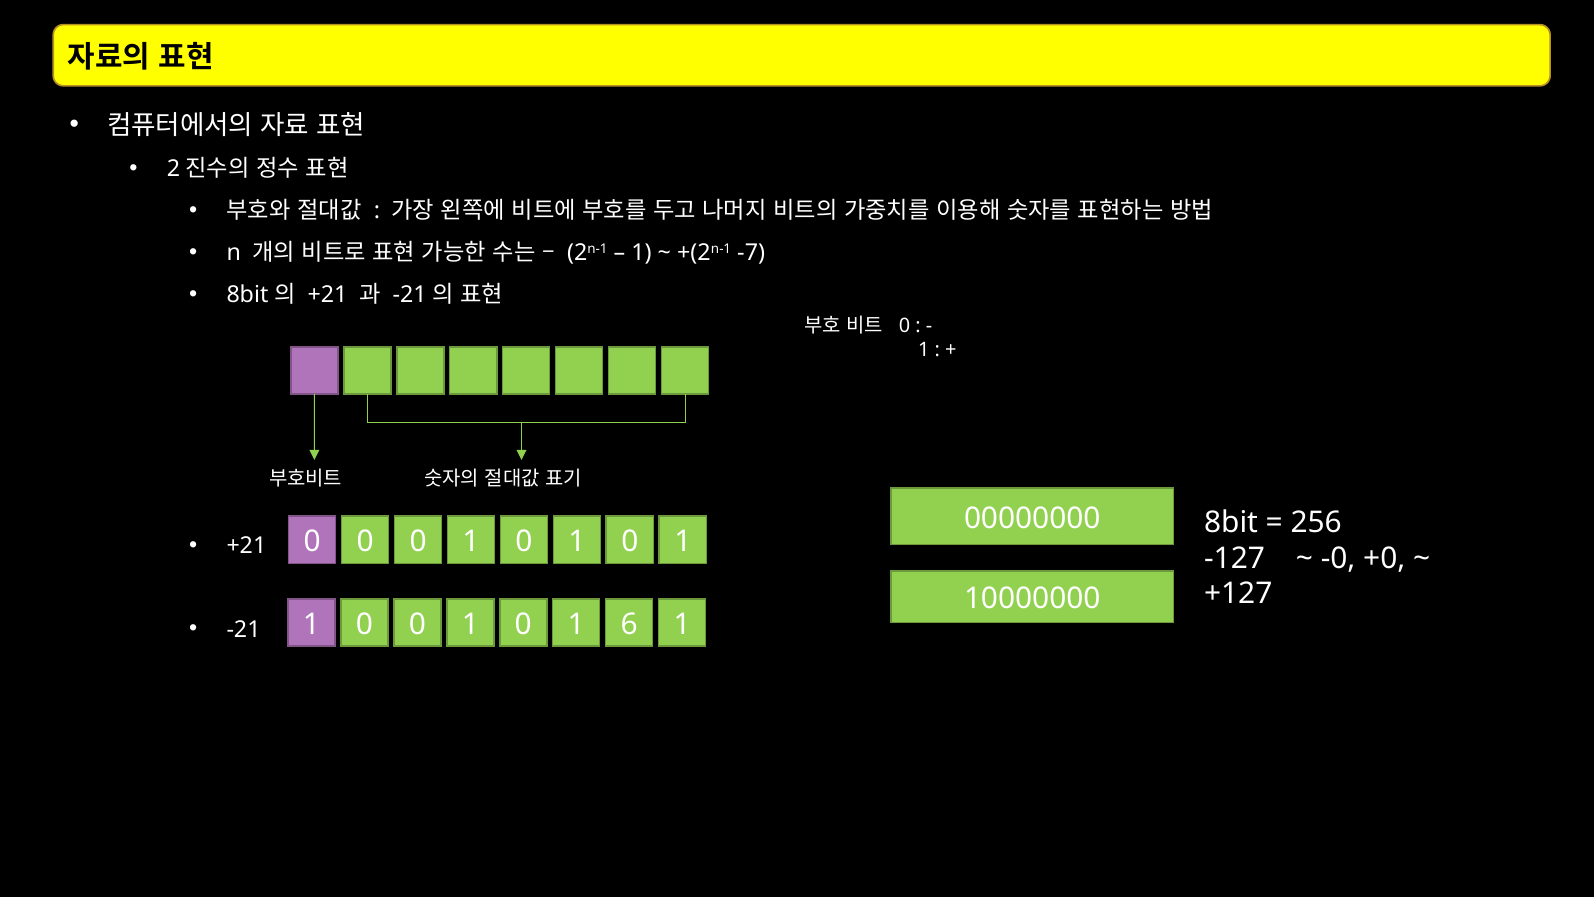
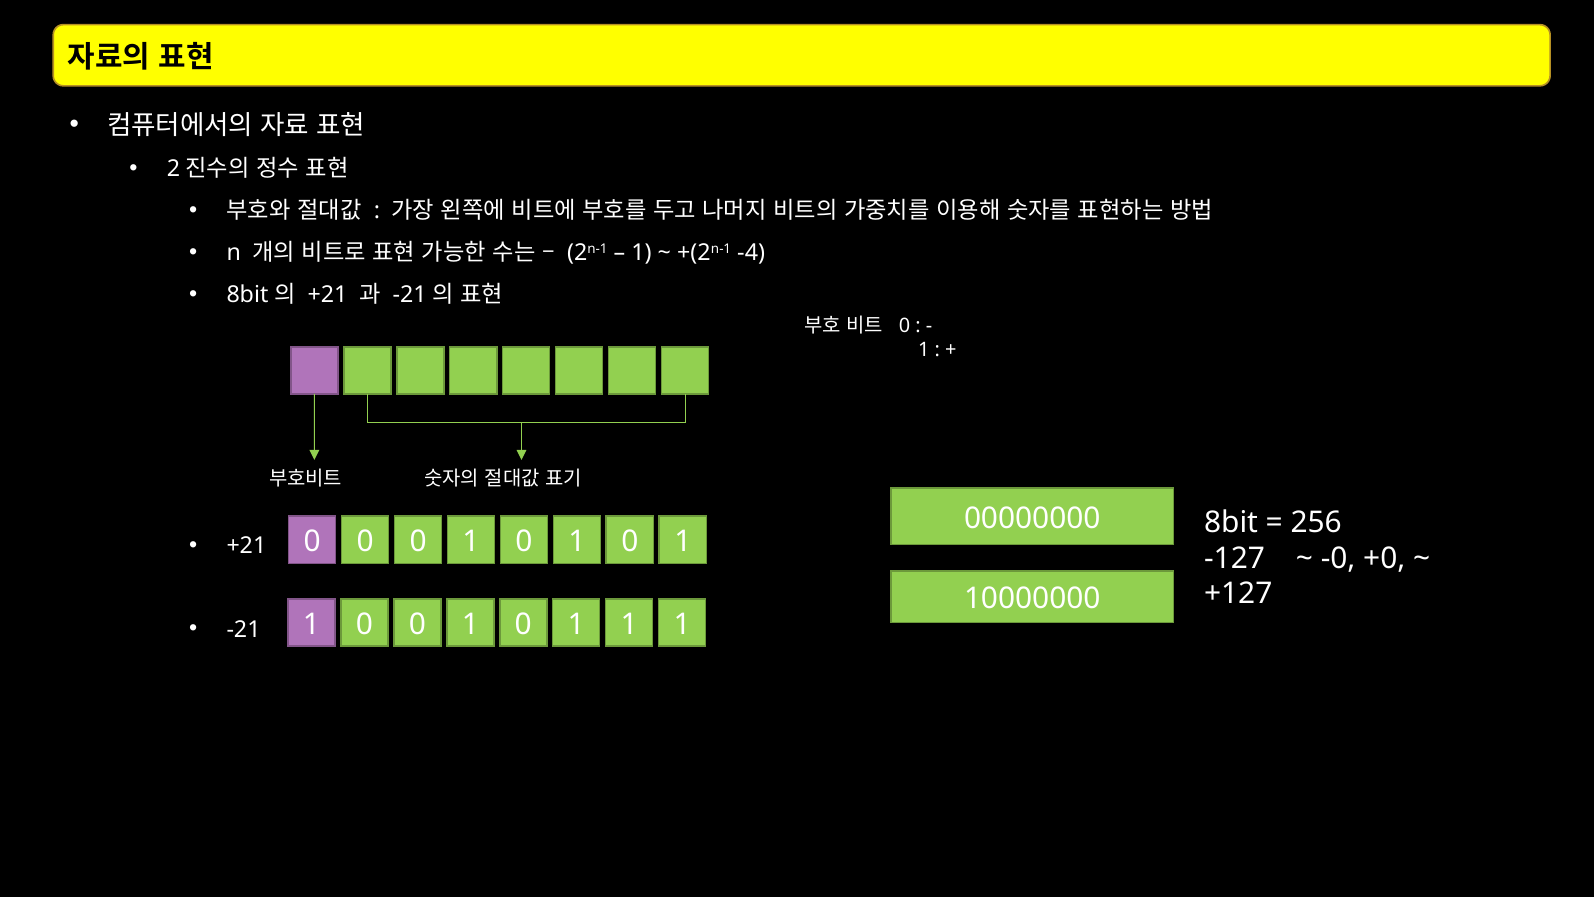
-7: -7 -> -4
0 1 6: 6 -> 1
